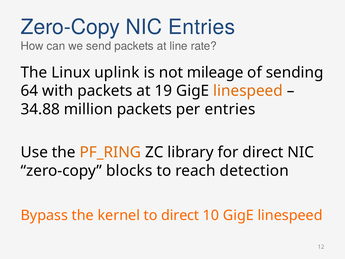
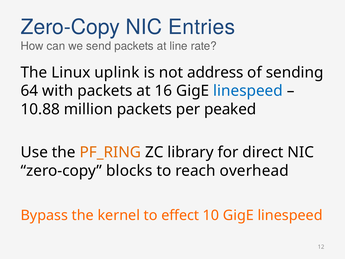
mileage: mileage -> address
19: 19 -> 16
linespeed at (248, 91) colour: orange -> blue
34.88: 34.88 -> 10.88
per entries: entries -> peaked
detection: detection -> overhead
to direct: direct -> effect
